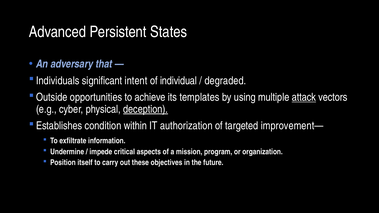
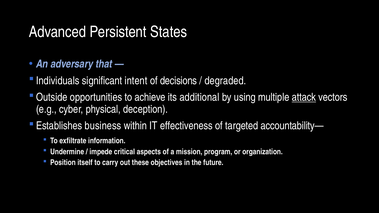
individual: individual -> decisions
templates: templates -> additional
deception underline: present -> none
condition: condition -> business
authorization: authorization -> effectiveness
improvement—: improvement— -> accountability—
